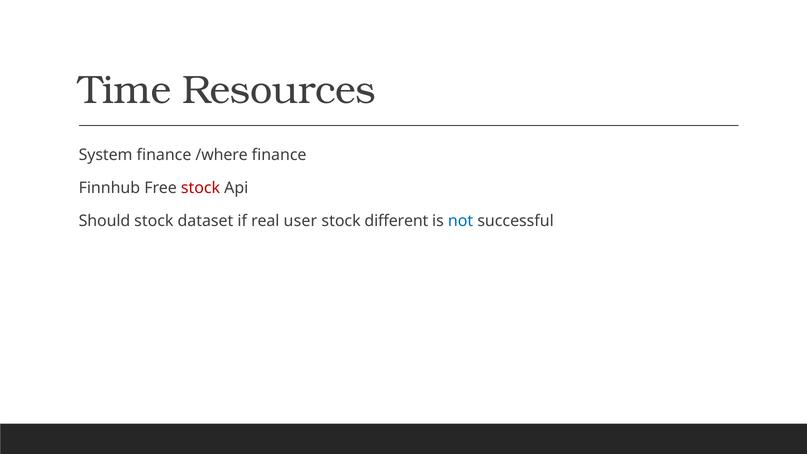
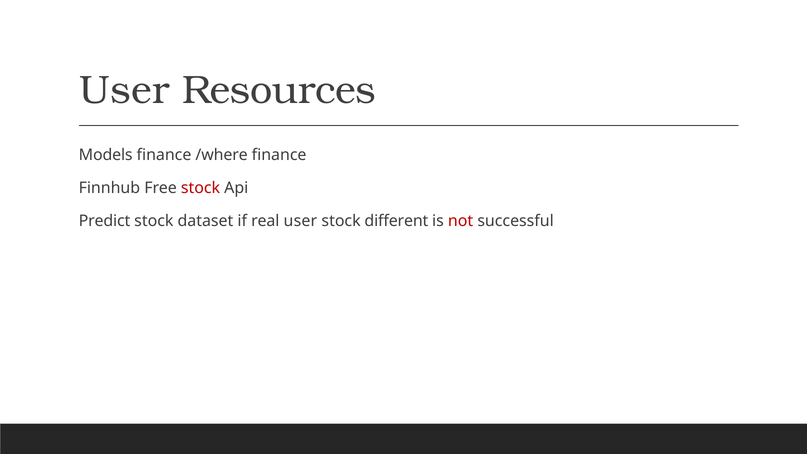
Time at (125, 90): Time -> User
System: System -> Models
Should: Should -> Predict
not colour: blue -> red
